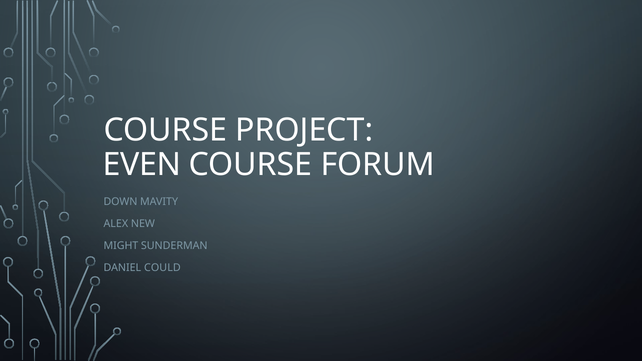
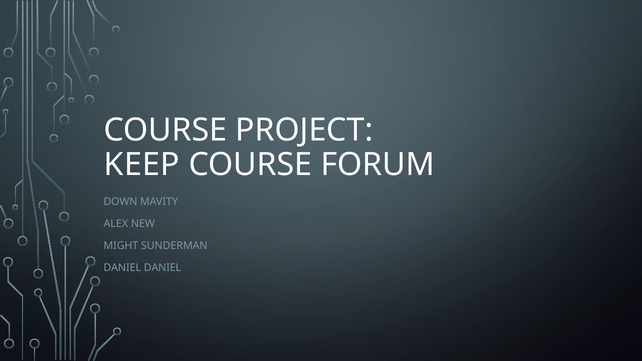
EVEN: EVEN -> KEEP
DANIEL COULD: COULD -> DANIEL
